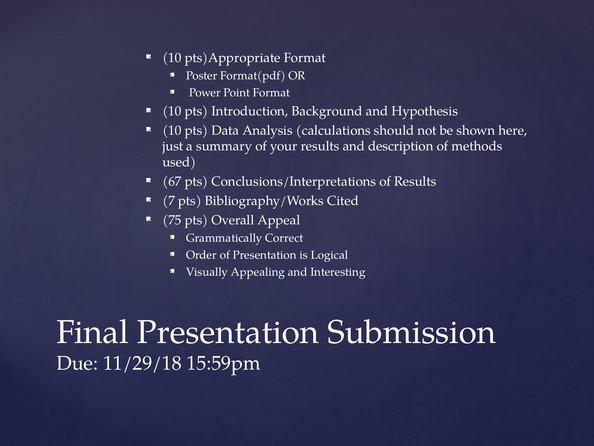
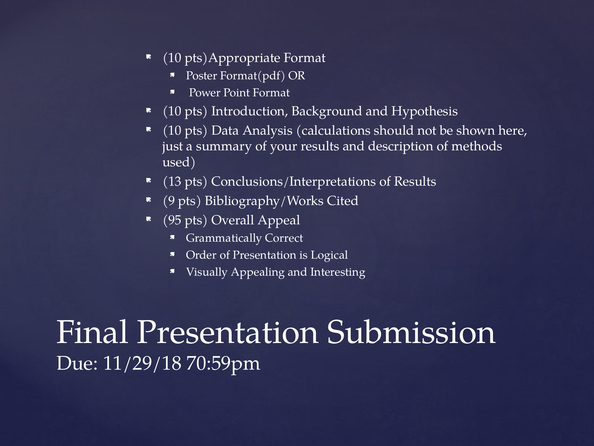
67: 67 -> 13
7: 7 -> 9
75: 75 -> 95
15:59pm: 15:59pm -> 70:59pm
